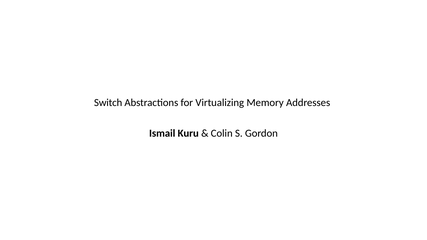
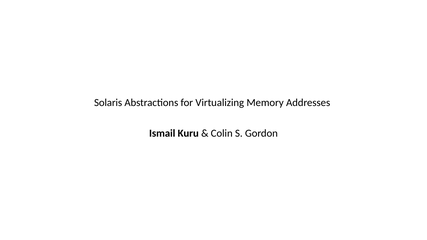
Switch: Switch -> Solaris
